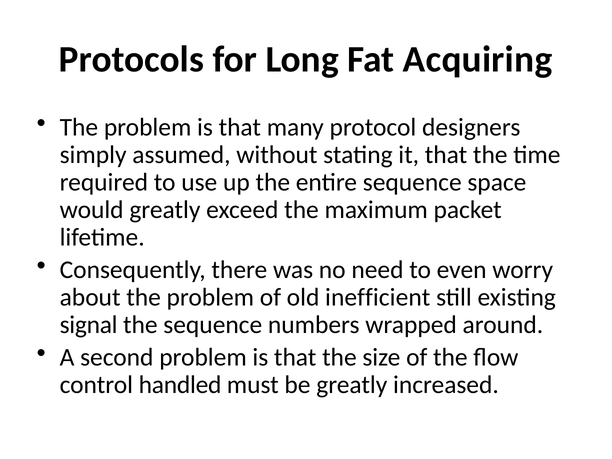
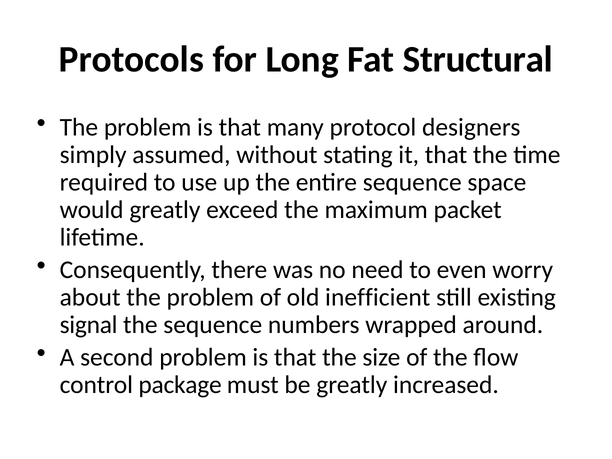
Acquiring: Acquiring -> Structural
handled: handled -> package
